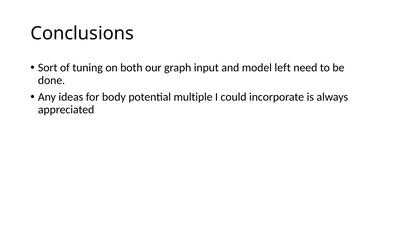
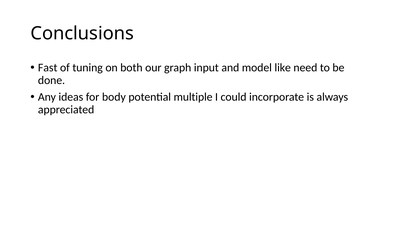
Sort: Sort -> Fast
left: left -> like
